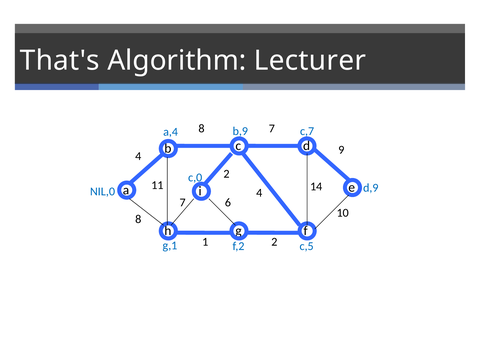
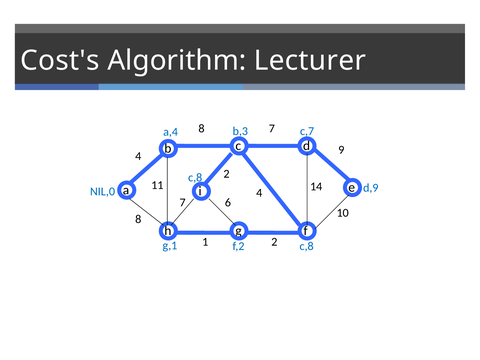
That's: That's -> Cost's
b,9: b,9 -> b,3
c,0 at (195, 178): c,0 -> c,8
f,2 c,5: c,5 -> c,8
